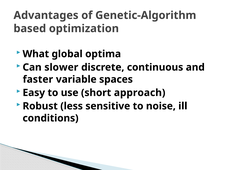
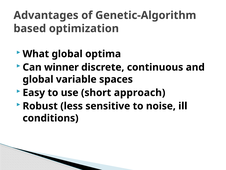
slower: slower -> winner
faster at (38, 79): faster -> global
